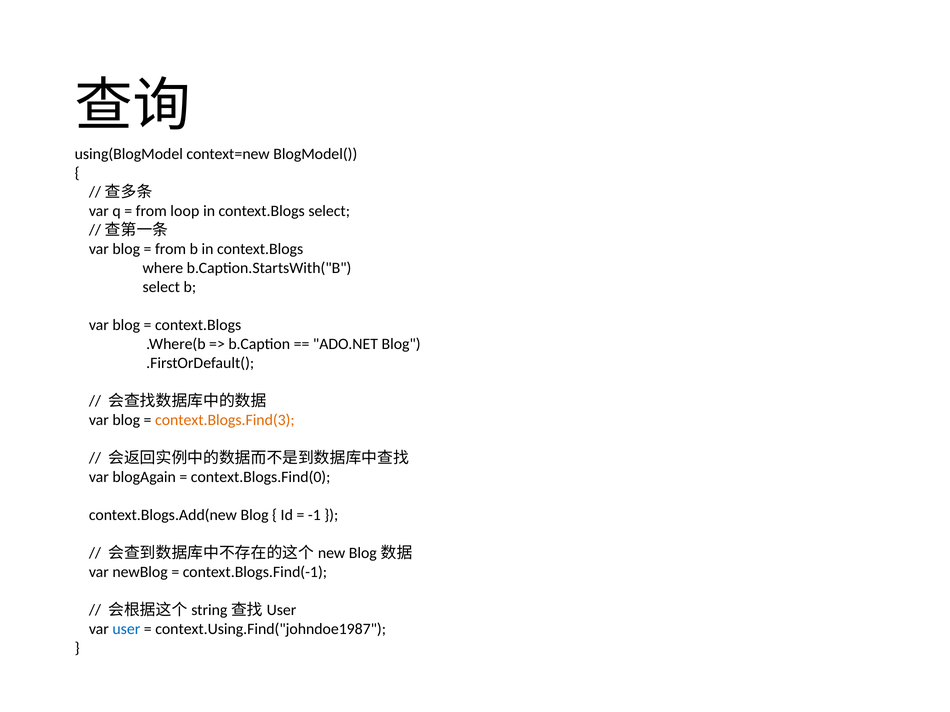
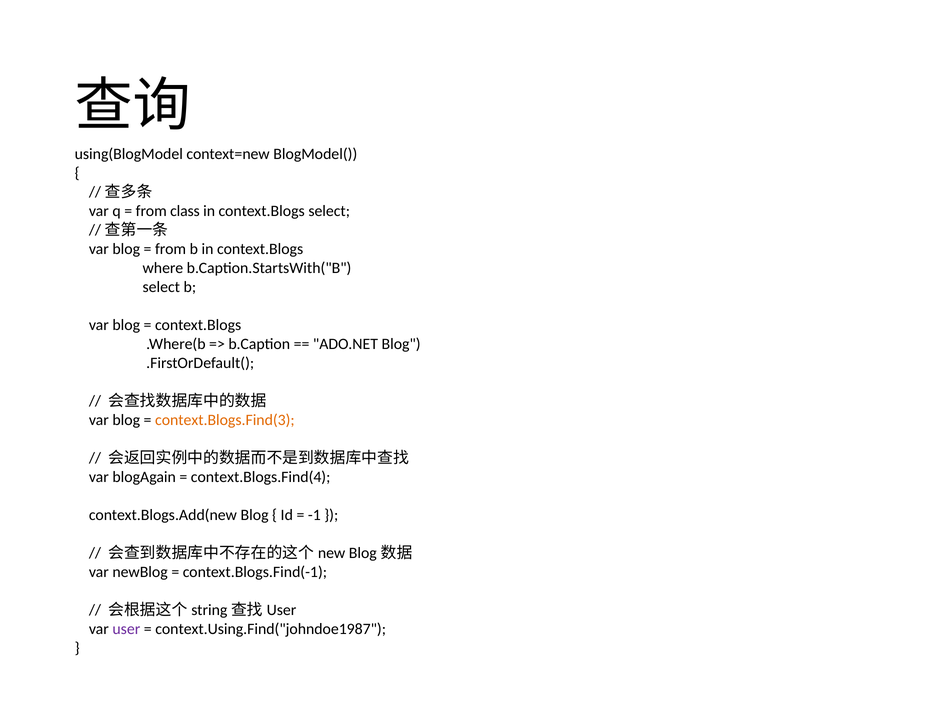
loop: loop -> class
context.Blogs.Find(0: context.Blogs.Find(0 -> context.Blogs.Find(4
user colour: blue -> purple
